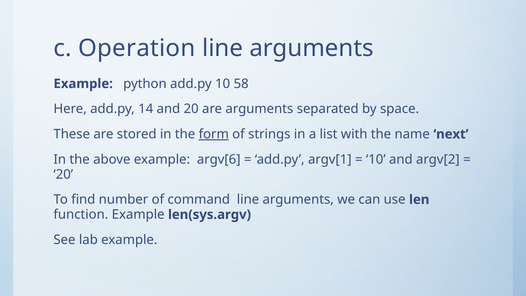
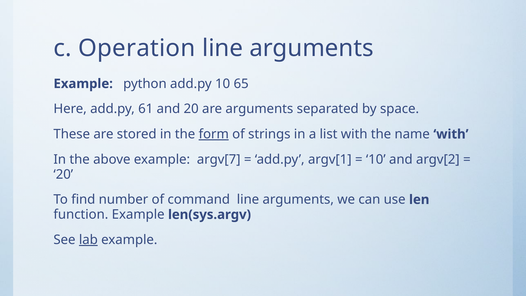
58: 58 -> 65
14: 14 -> 61
name next: next -> with
argv[6: argv[6 -> argv[7
lab underline: none -> present
